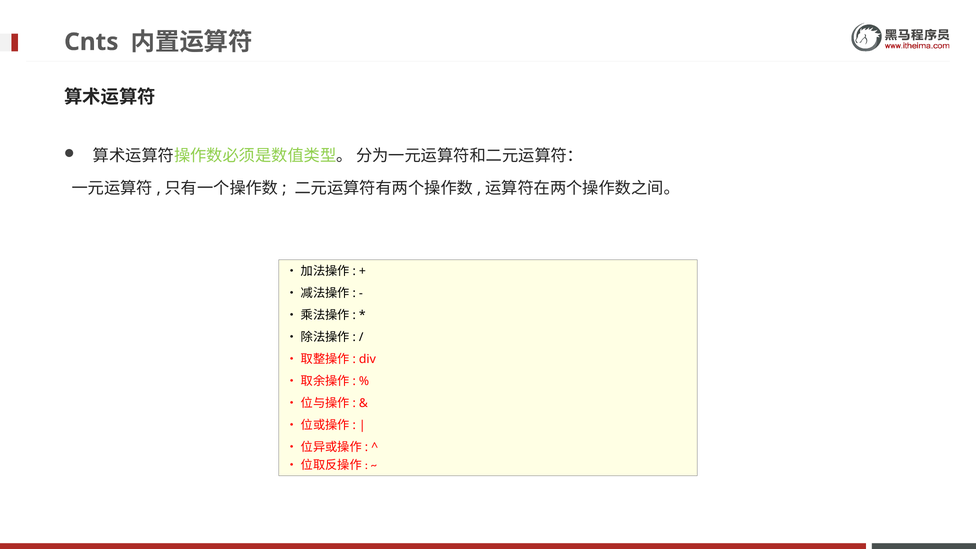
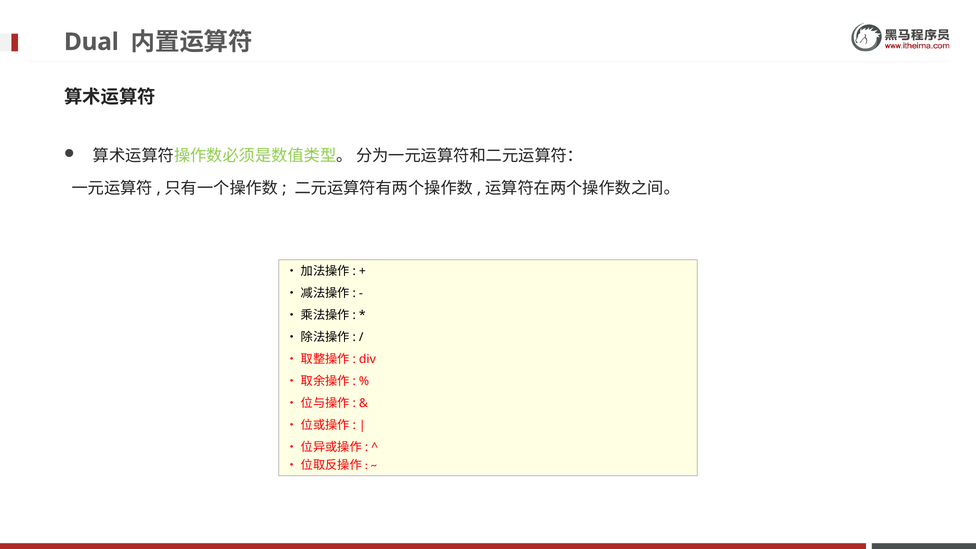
Cnts: Cnts -> Dual
